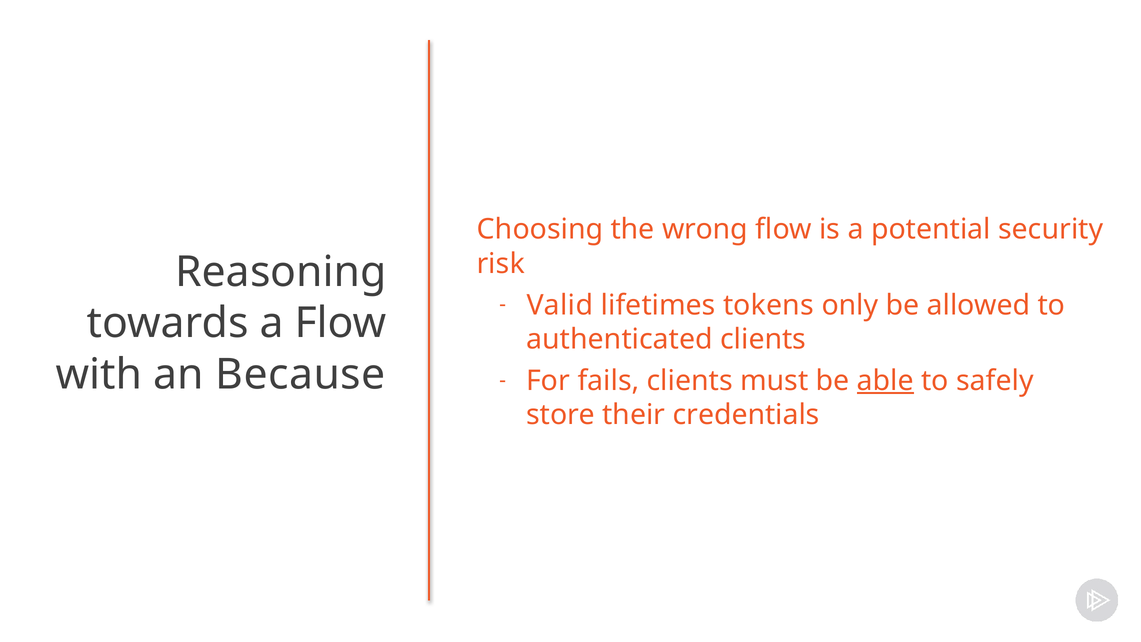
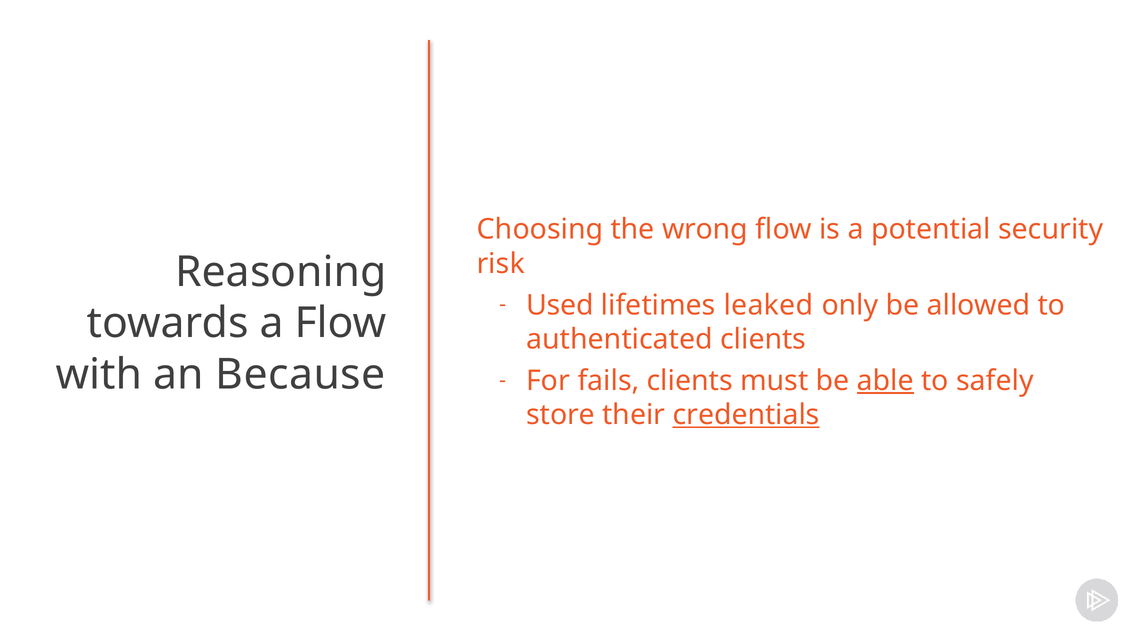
Valid: Valid -> Used
tokens: tokens -> leaked
credentials underline: none -> present
